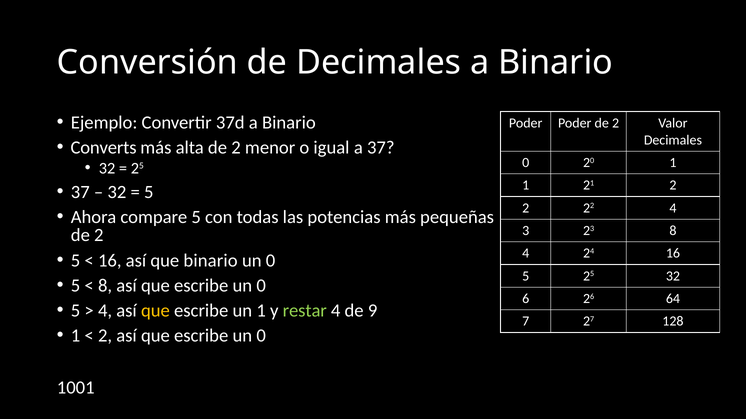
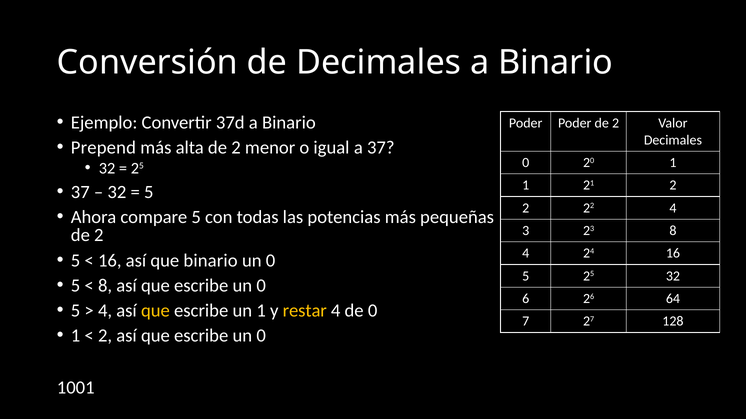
Converts: Converts -> Prepend
restar colour: light green -> yellow
de 9: 9 -> 0
